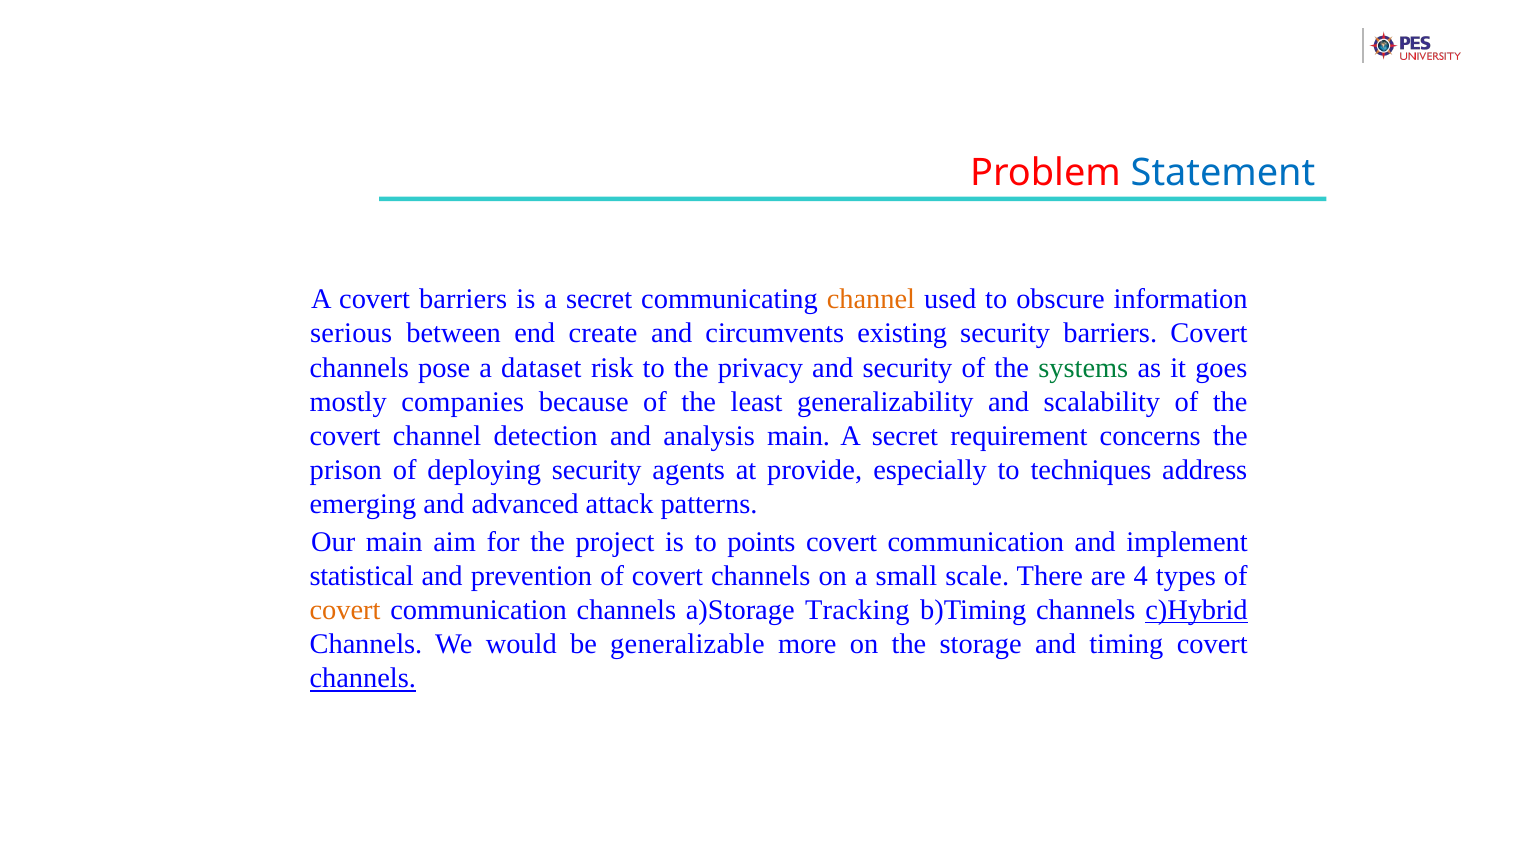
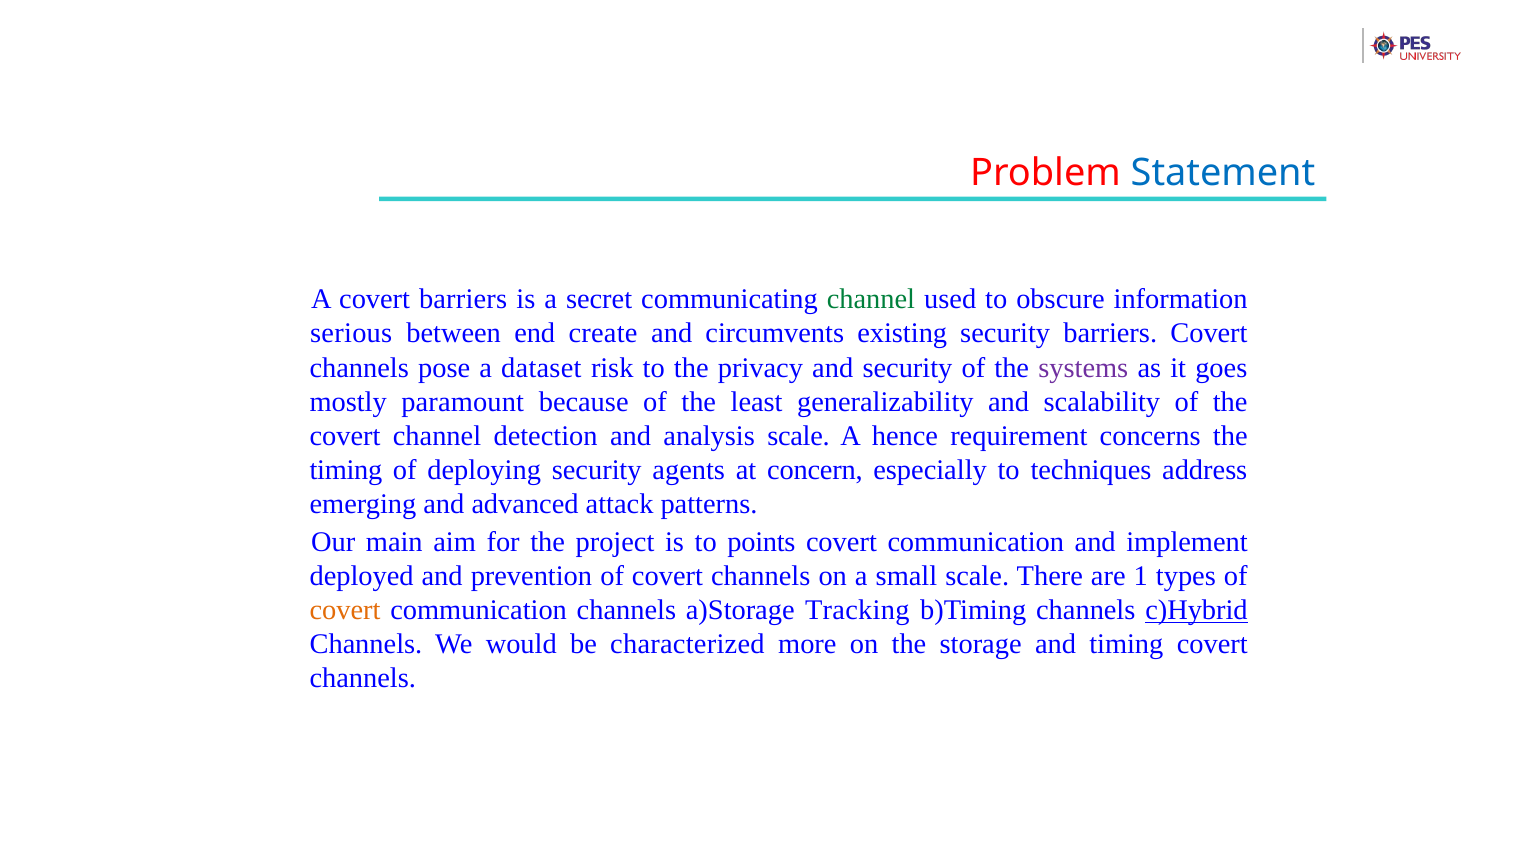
channel at (871, 299) colour: orange -> green
systems colour: green -> purple
companies: companies -> paramount
analysis main: main -> scale
secret at (905, 436): secret -> hence
prison at (346, 470): prison -> timing
provide: provide -> concern
statistical: statistical -> deployed
4: 4 -> 1
generalizable: generalizable -> characterized
channels at (363, 678) underline: present -> none
